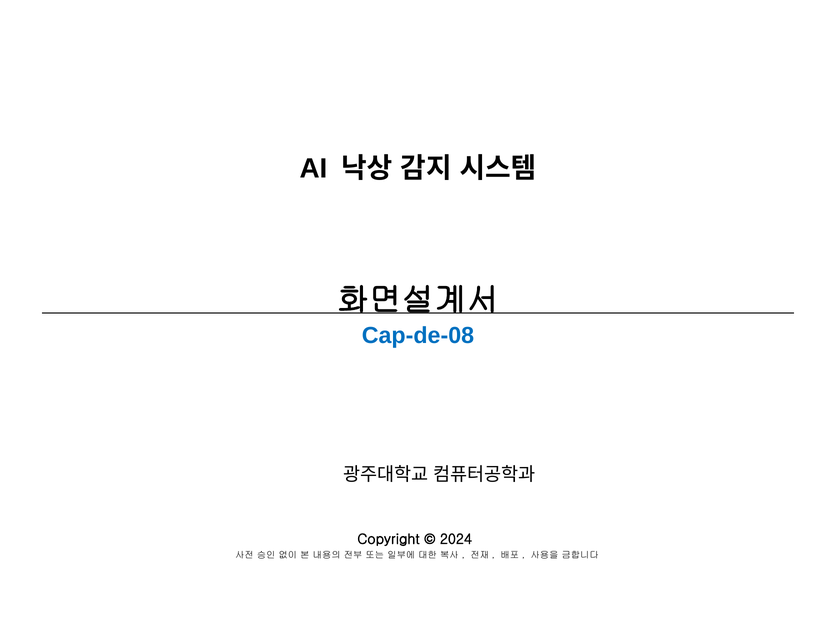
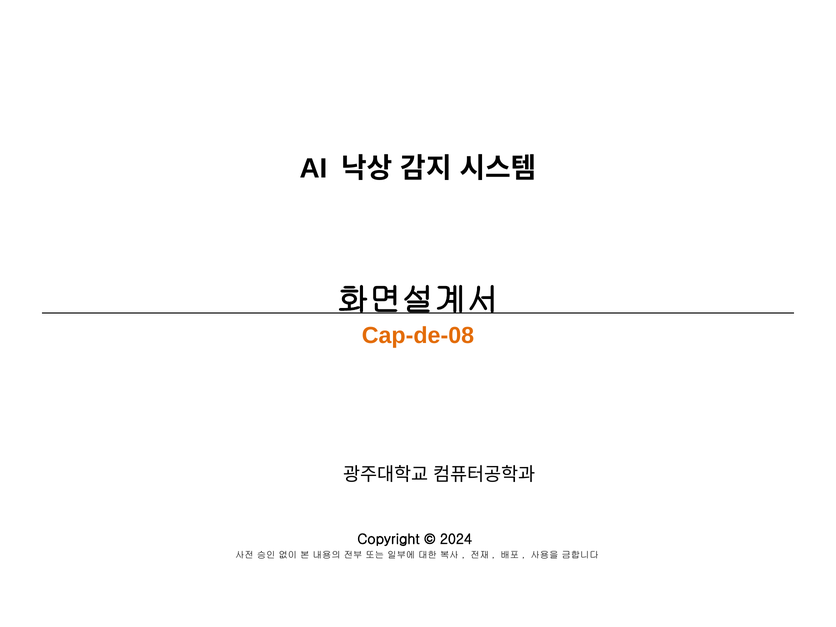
Cap-de-08 colour: blue -> orange
